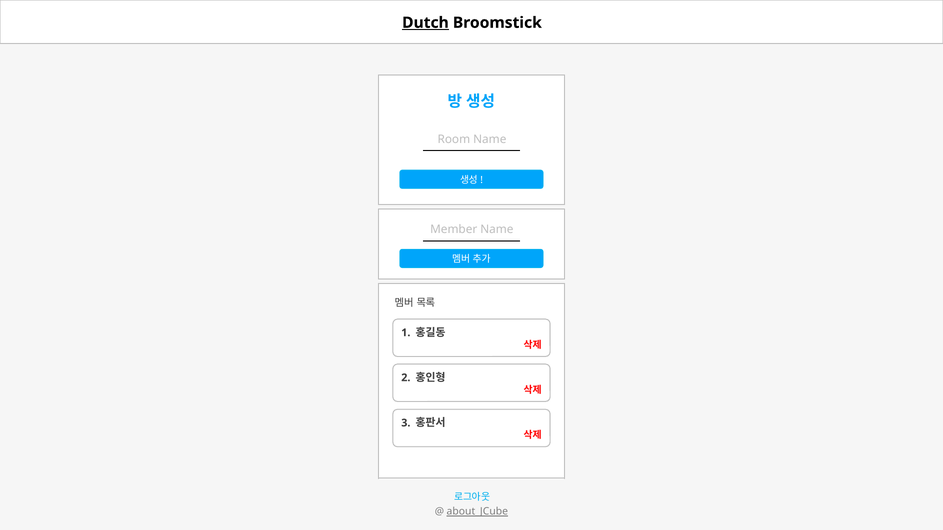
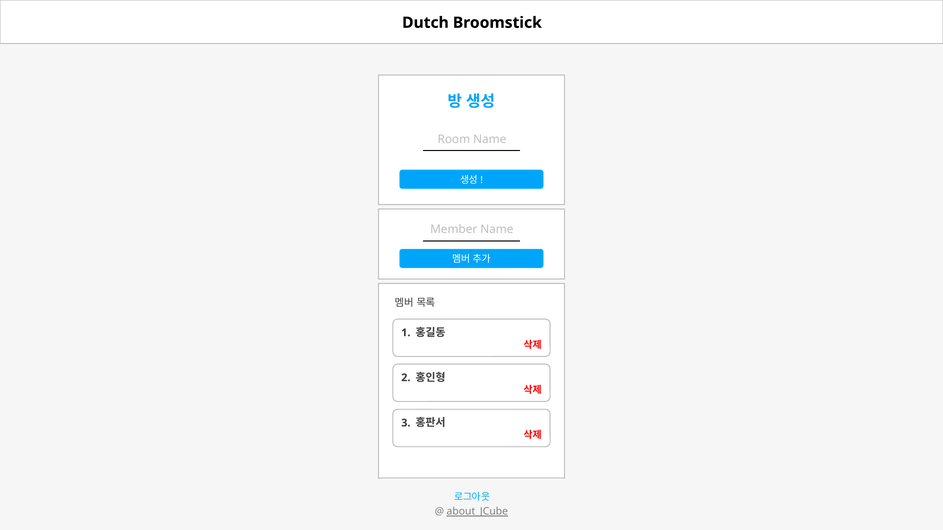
Dutch underline: present -> none
